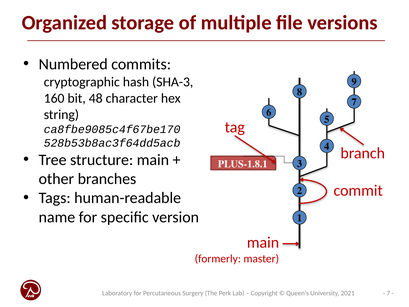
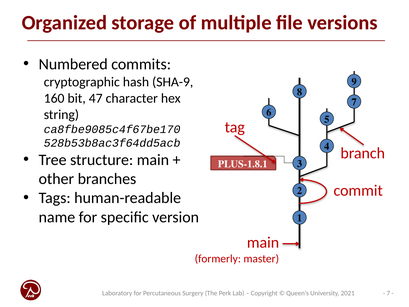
SHA-3: SHA-3 -> SHA-9
48: 48 -> 47
